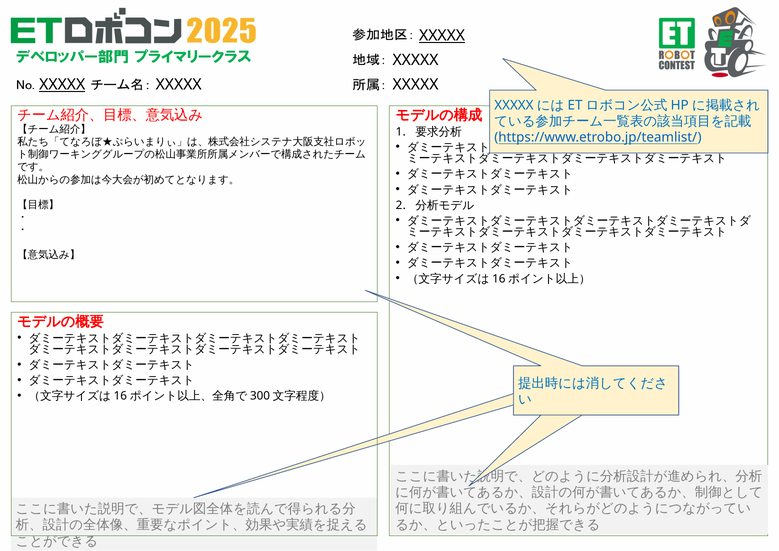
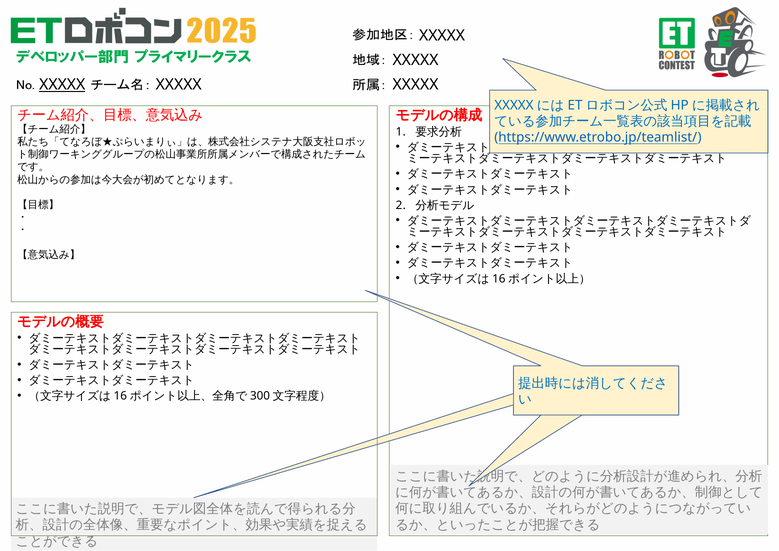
XXXXX at (442, 36) underline: present -> none
